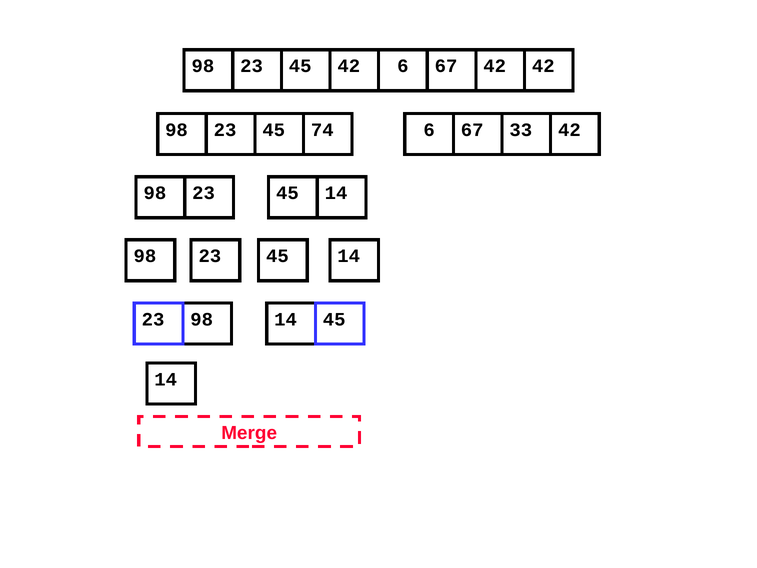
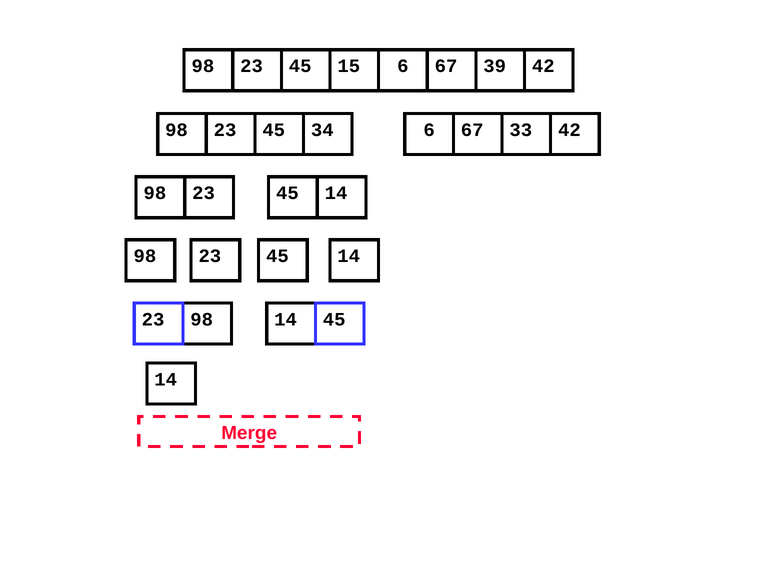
23 42: 42 -> 15
6 42: 42 -> 39
74: 74 -> 34
